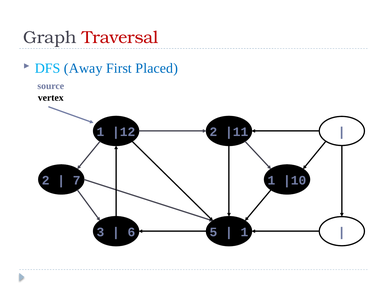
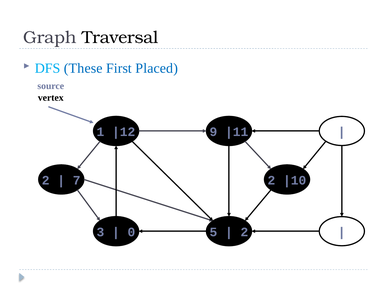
Traversal colour: red -> black
Away: Away -> These
2 at (213, 132): 2 -> 9
7 1: 1 -> 2
6: 6 -> 0
1 at (244, 231): 1 -> 2
